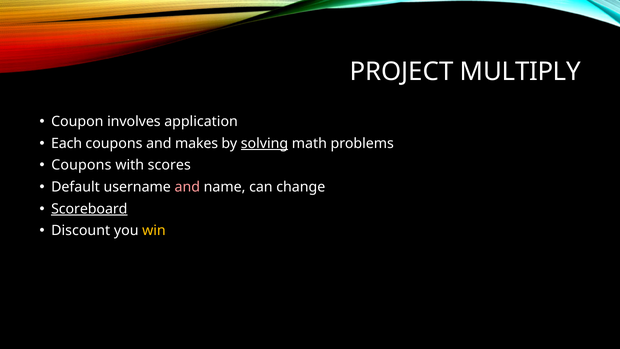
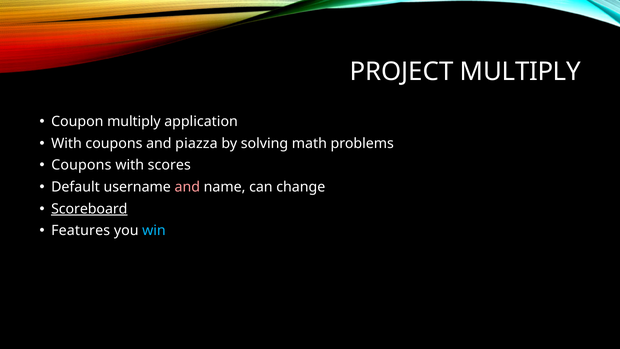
Coupon involves: involves -> multiply
Each at (67, 143): Each -> With
makes: makes -> piazza
solving underline: present -> none
Discount: Discount -> Features
win colour: yellow -> light blue
